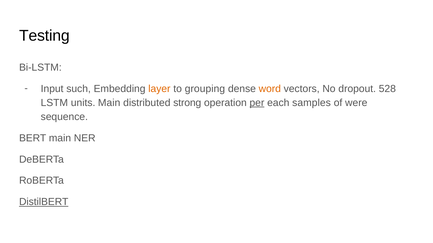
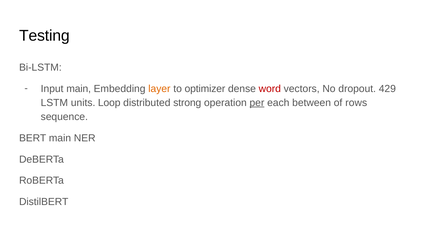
Input such: such -> main
grouping: grouping -> optimizer
word colour: orange -> red
528: 528 -> 429
units Main: Main -> Loop
samples: samples -> between
were: were -> rows
DistilBERT underline: present -> none
